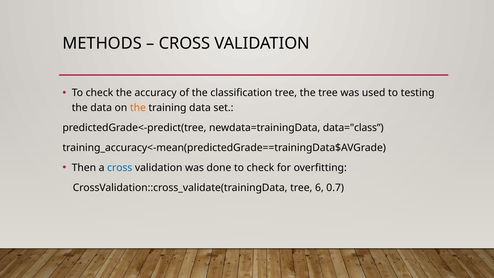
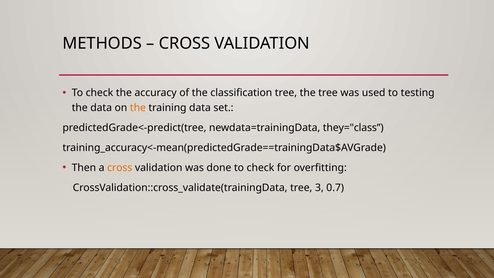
data="class: data="class -> they="class
cross at (120, 168) colour: blue -> orange
6: 6 -> 3
